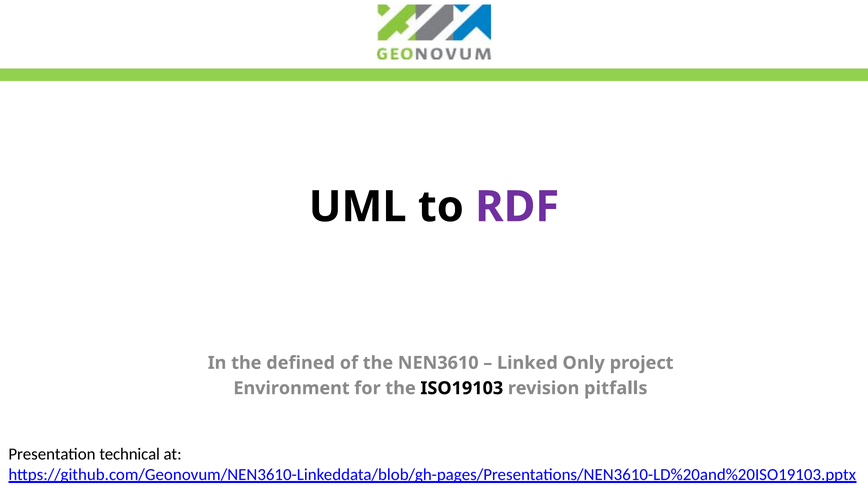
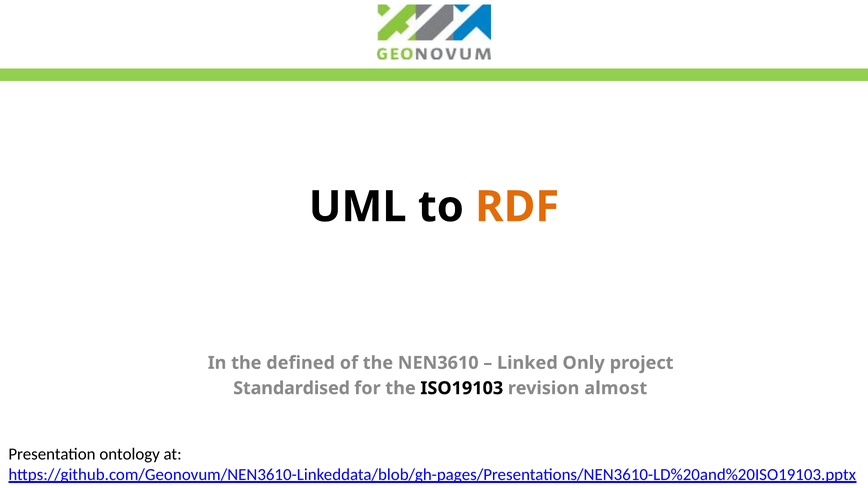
RDF colour: purple -> orange
Environment: Environment -> Standardised
pitfalls: pitfalls -> almost
technical: technical -> ontology
